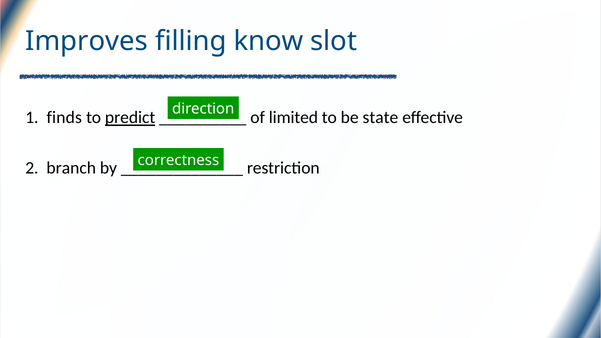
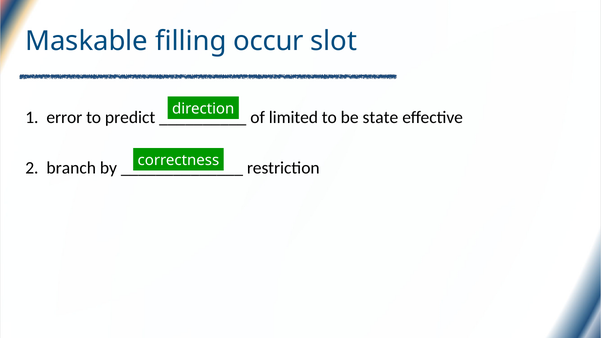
Improves: Improves -> Maskable
know: know -> occur
finds: finds -> error
predict underline: present -> none
